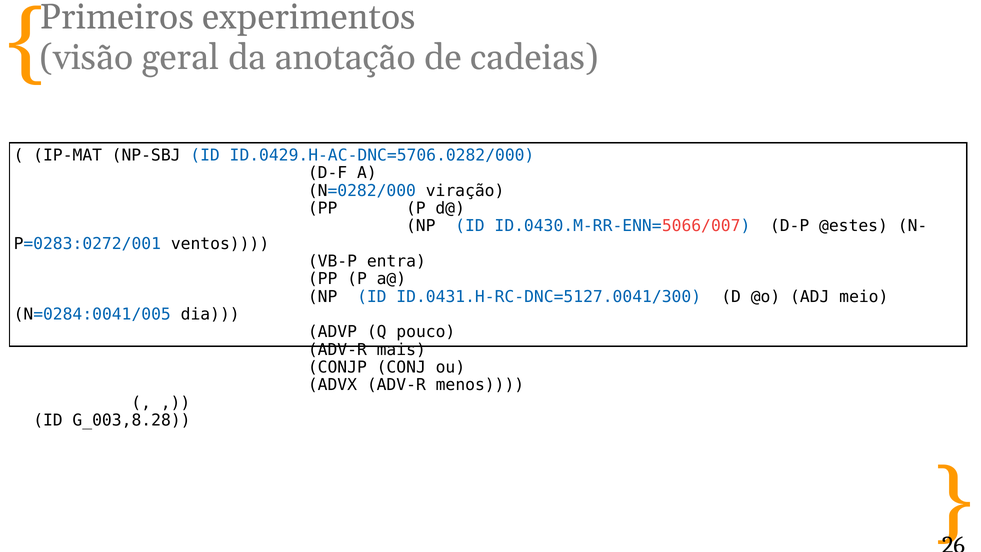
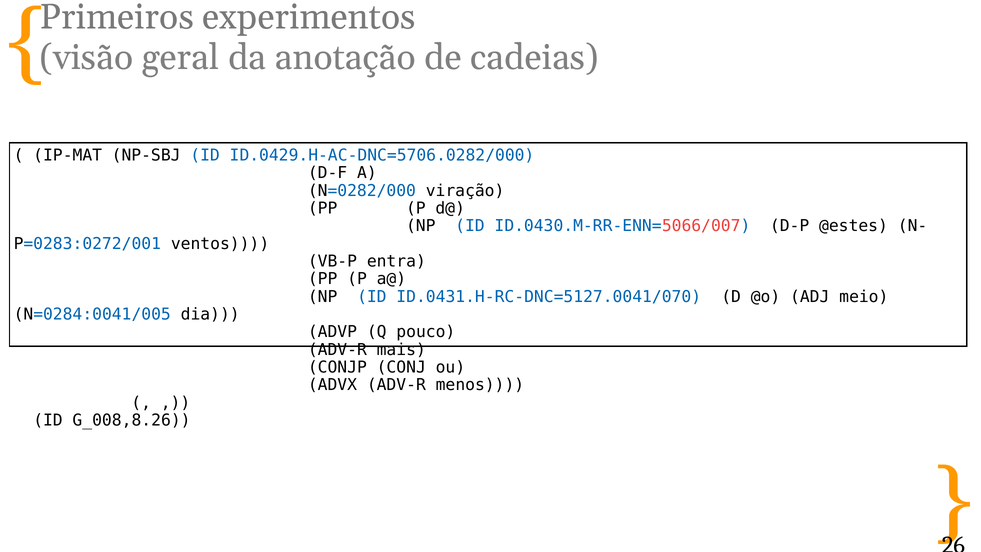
ID.0431.H-RC-DNC=5127.0041/300: ID.0431.H-RC-DNC=5127.0041/300 -> ID.0431.H-RC-DNC=5127.0041/070
G_003,8.28: G_003,8.28 -> G_008,8.26
